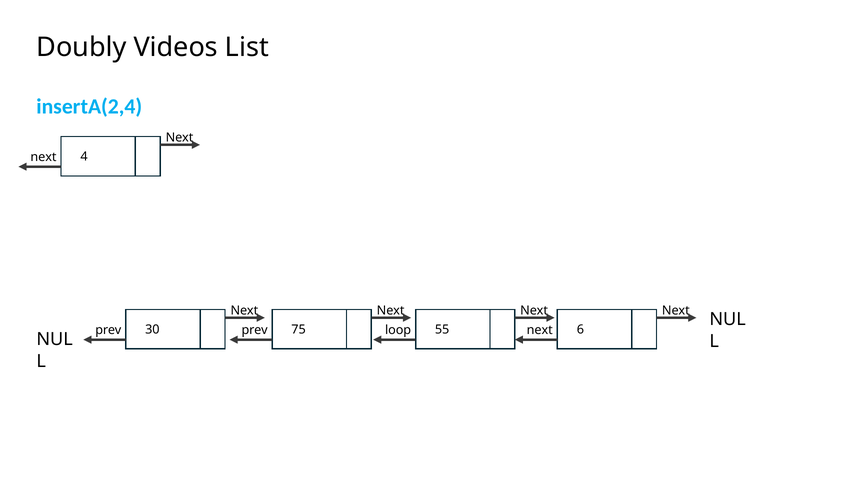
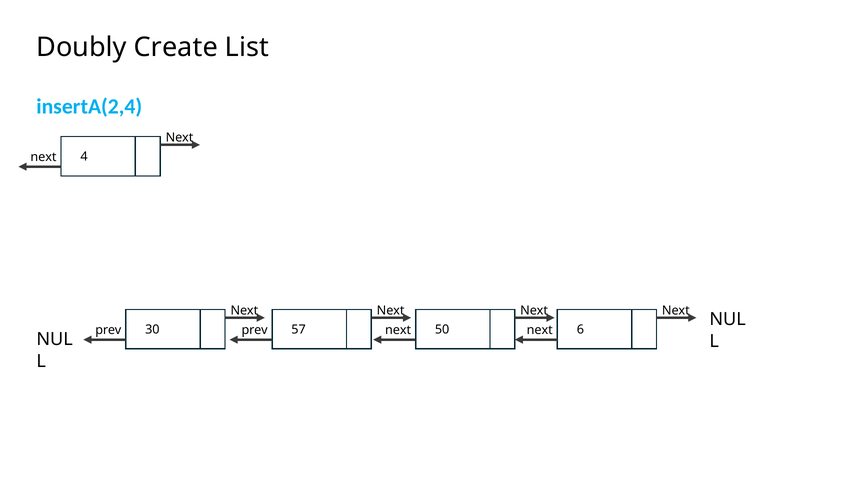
Videos: Videos -> Create
75: 75 -> 57
loop at (398, 330): loop -> next
55: 55 -> 50
